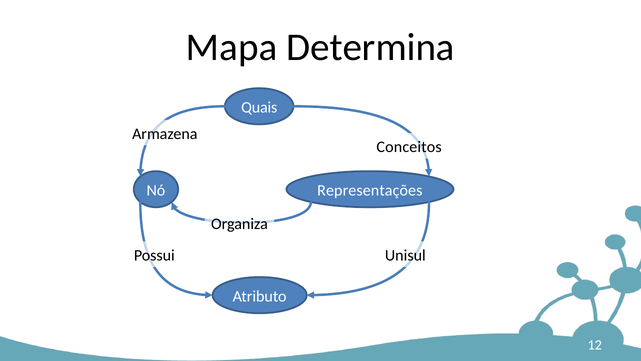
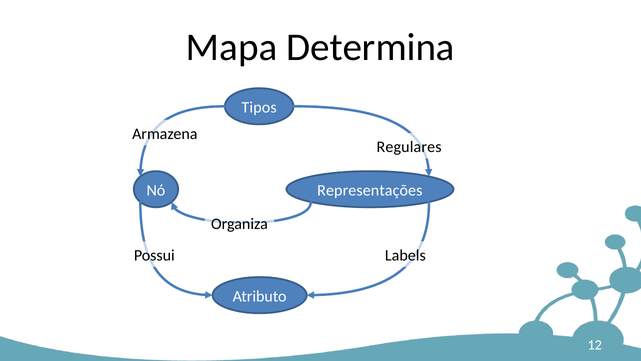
Quais: Quais -> Tipos
Conceitos: Conceitos -> Regulares
Unisul: Unisul -> Labels
